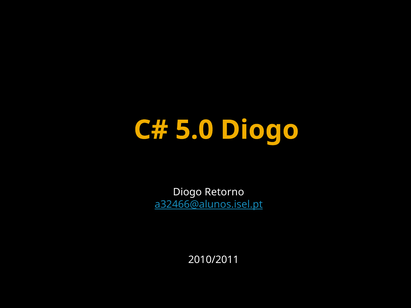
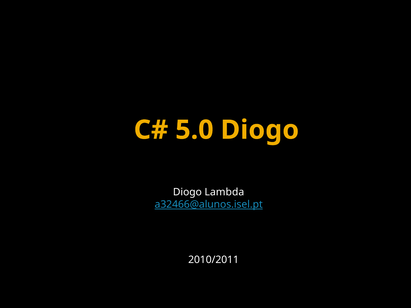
Retorno: Retorno -> Lambda
